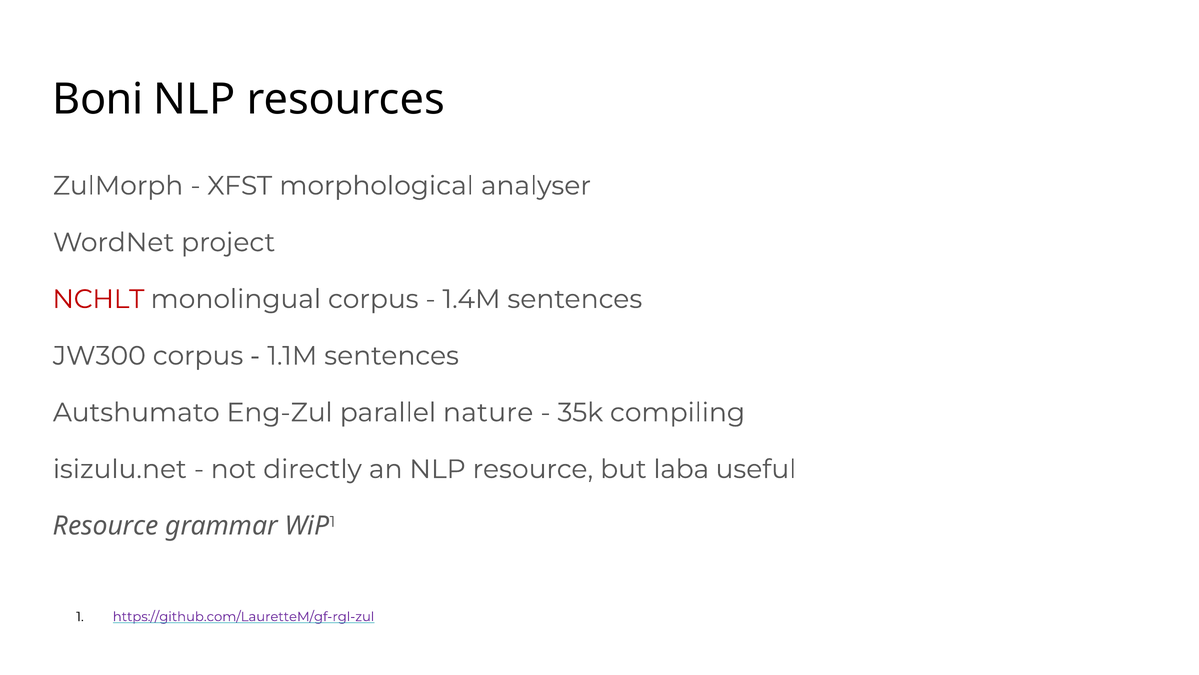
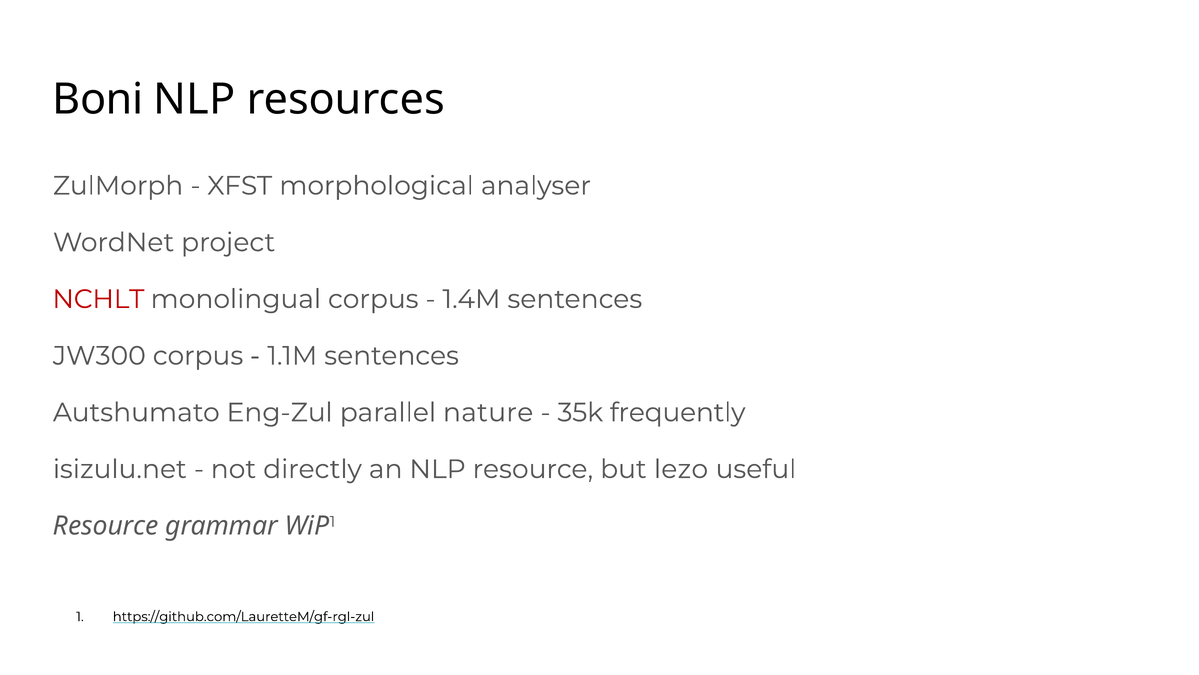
compiling: compiling -> frequently
laba: laba -> lezo
https://github.com/LauretteM/gf-rgl-zul colour: purple -> black
